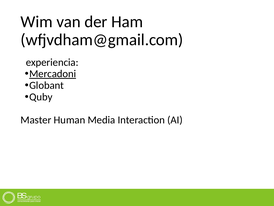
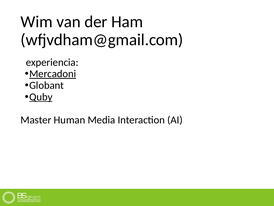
Quby underline: none -> present
